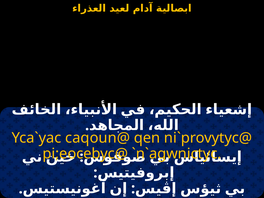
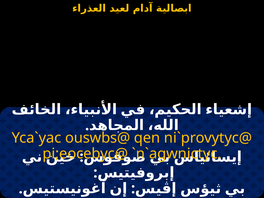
caqoun@: caqoun@ -> ouswbs@
